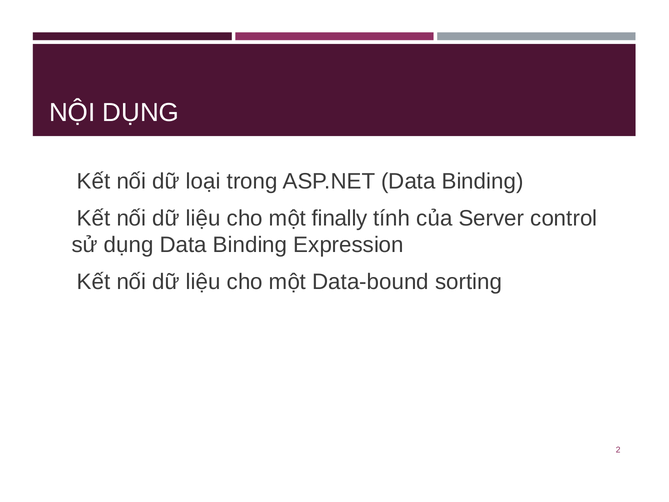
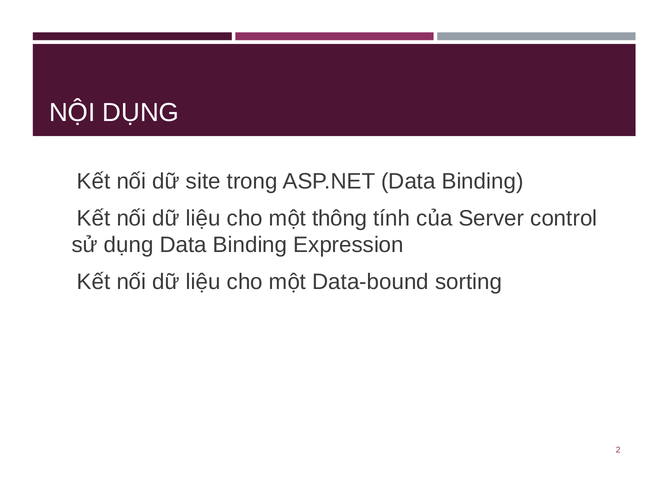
loại: loại -> site
finally: finally -> thông
